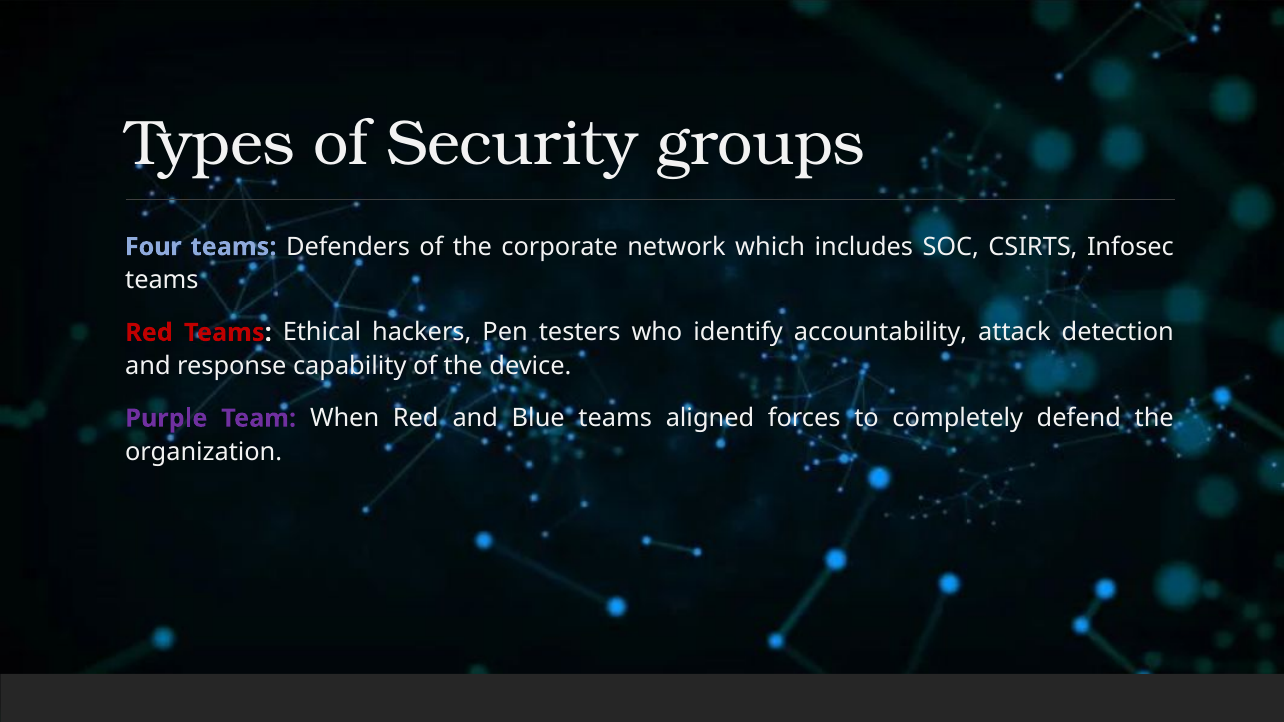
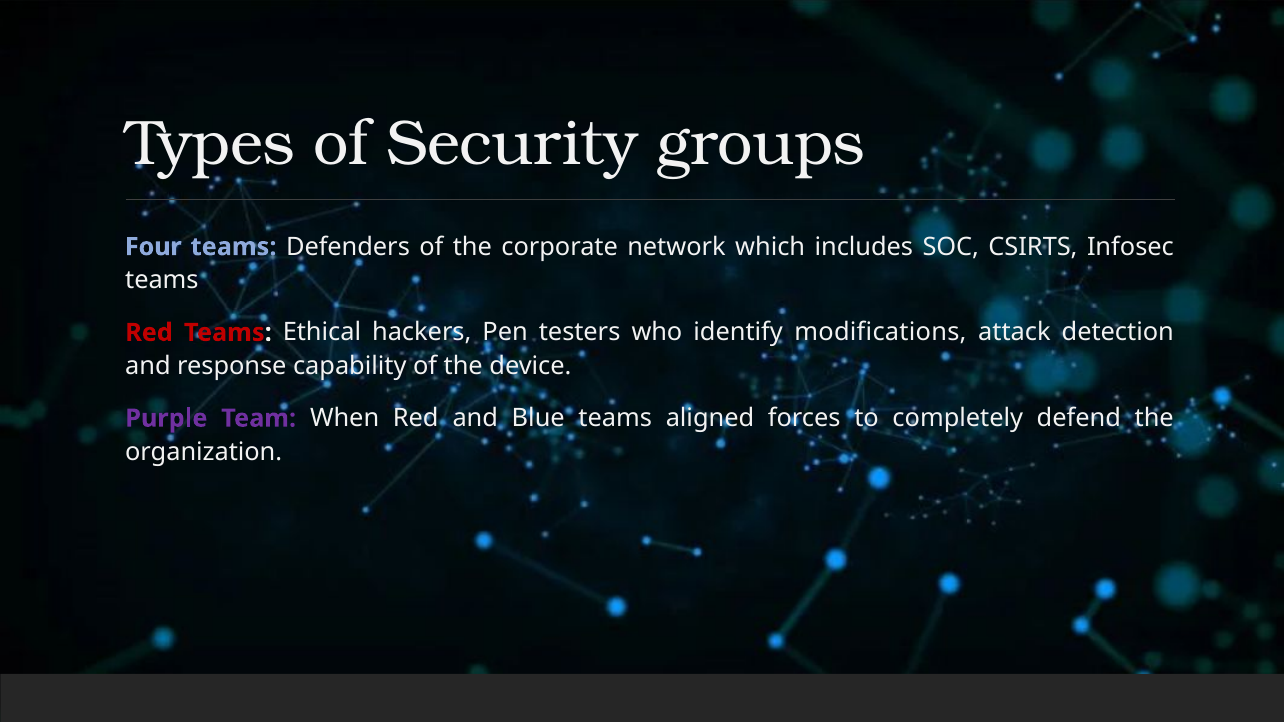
accountability: accountability -> modifications
